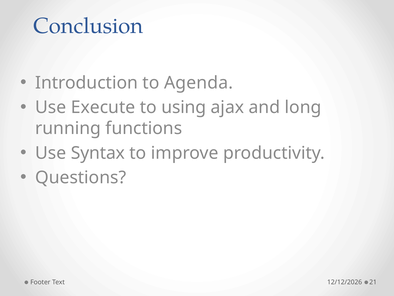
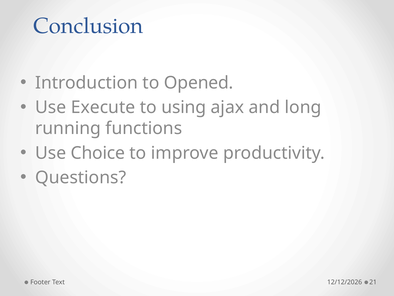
Agenda: Agenda -> Opened
Syntax: Syntax -> Choice
